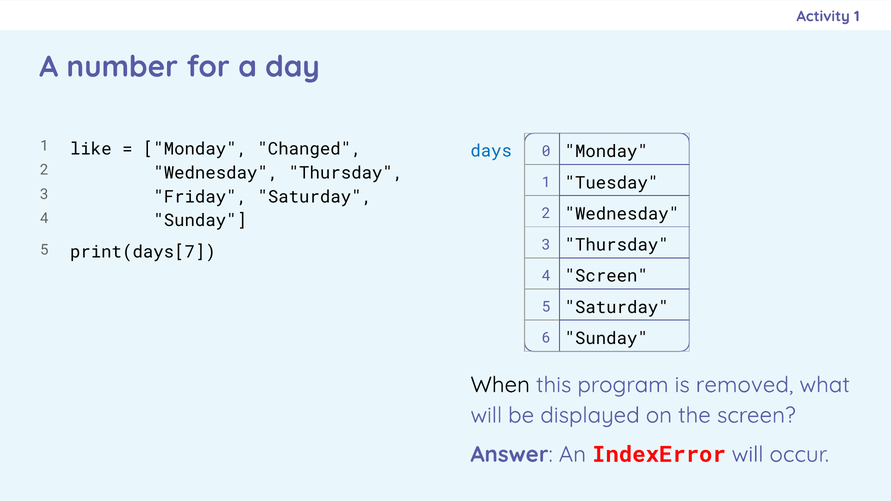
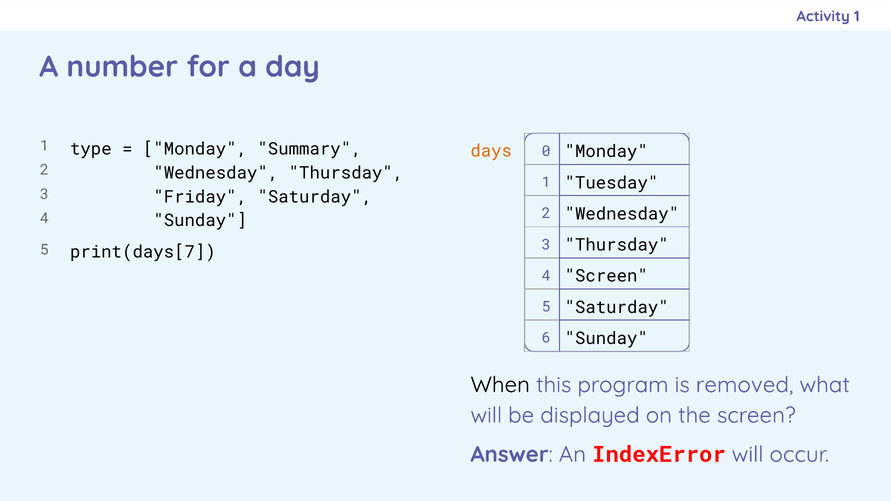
like: like -> type
Changed: Changed -> Summary
days colour: blue -> orange
